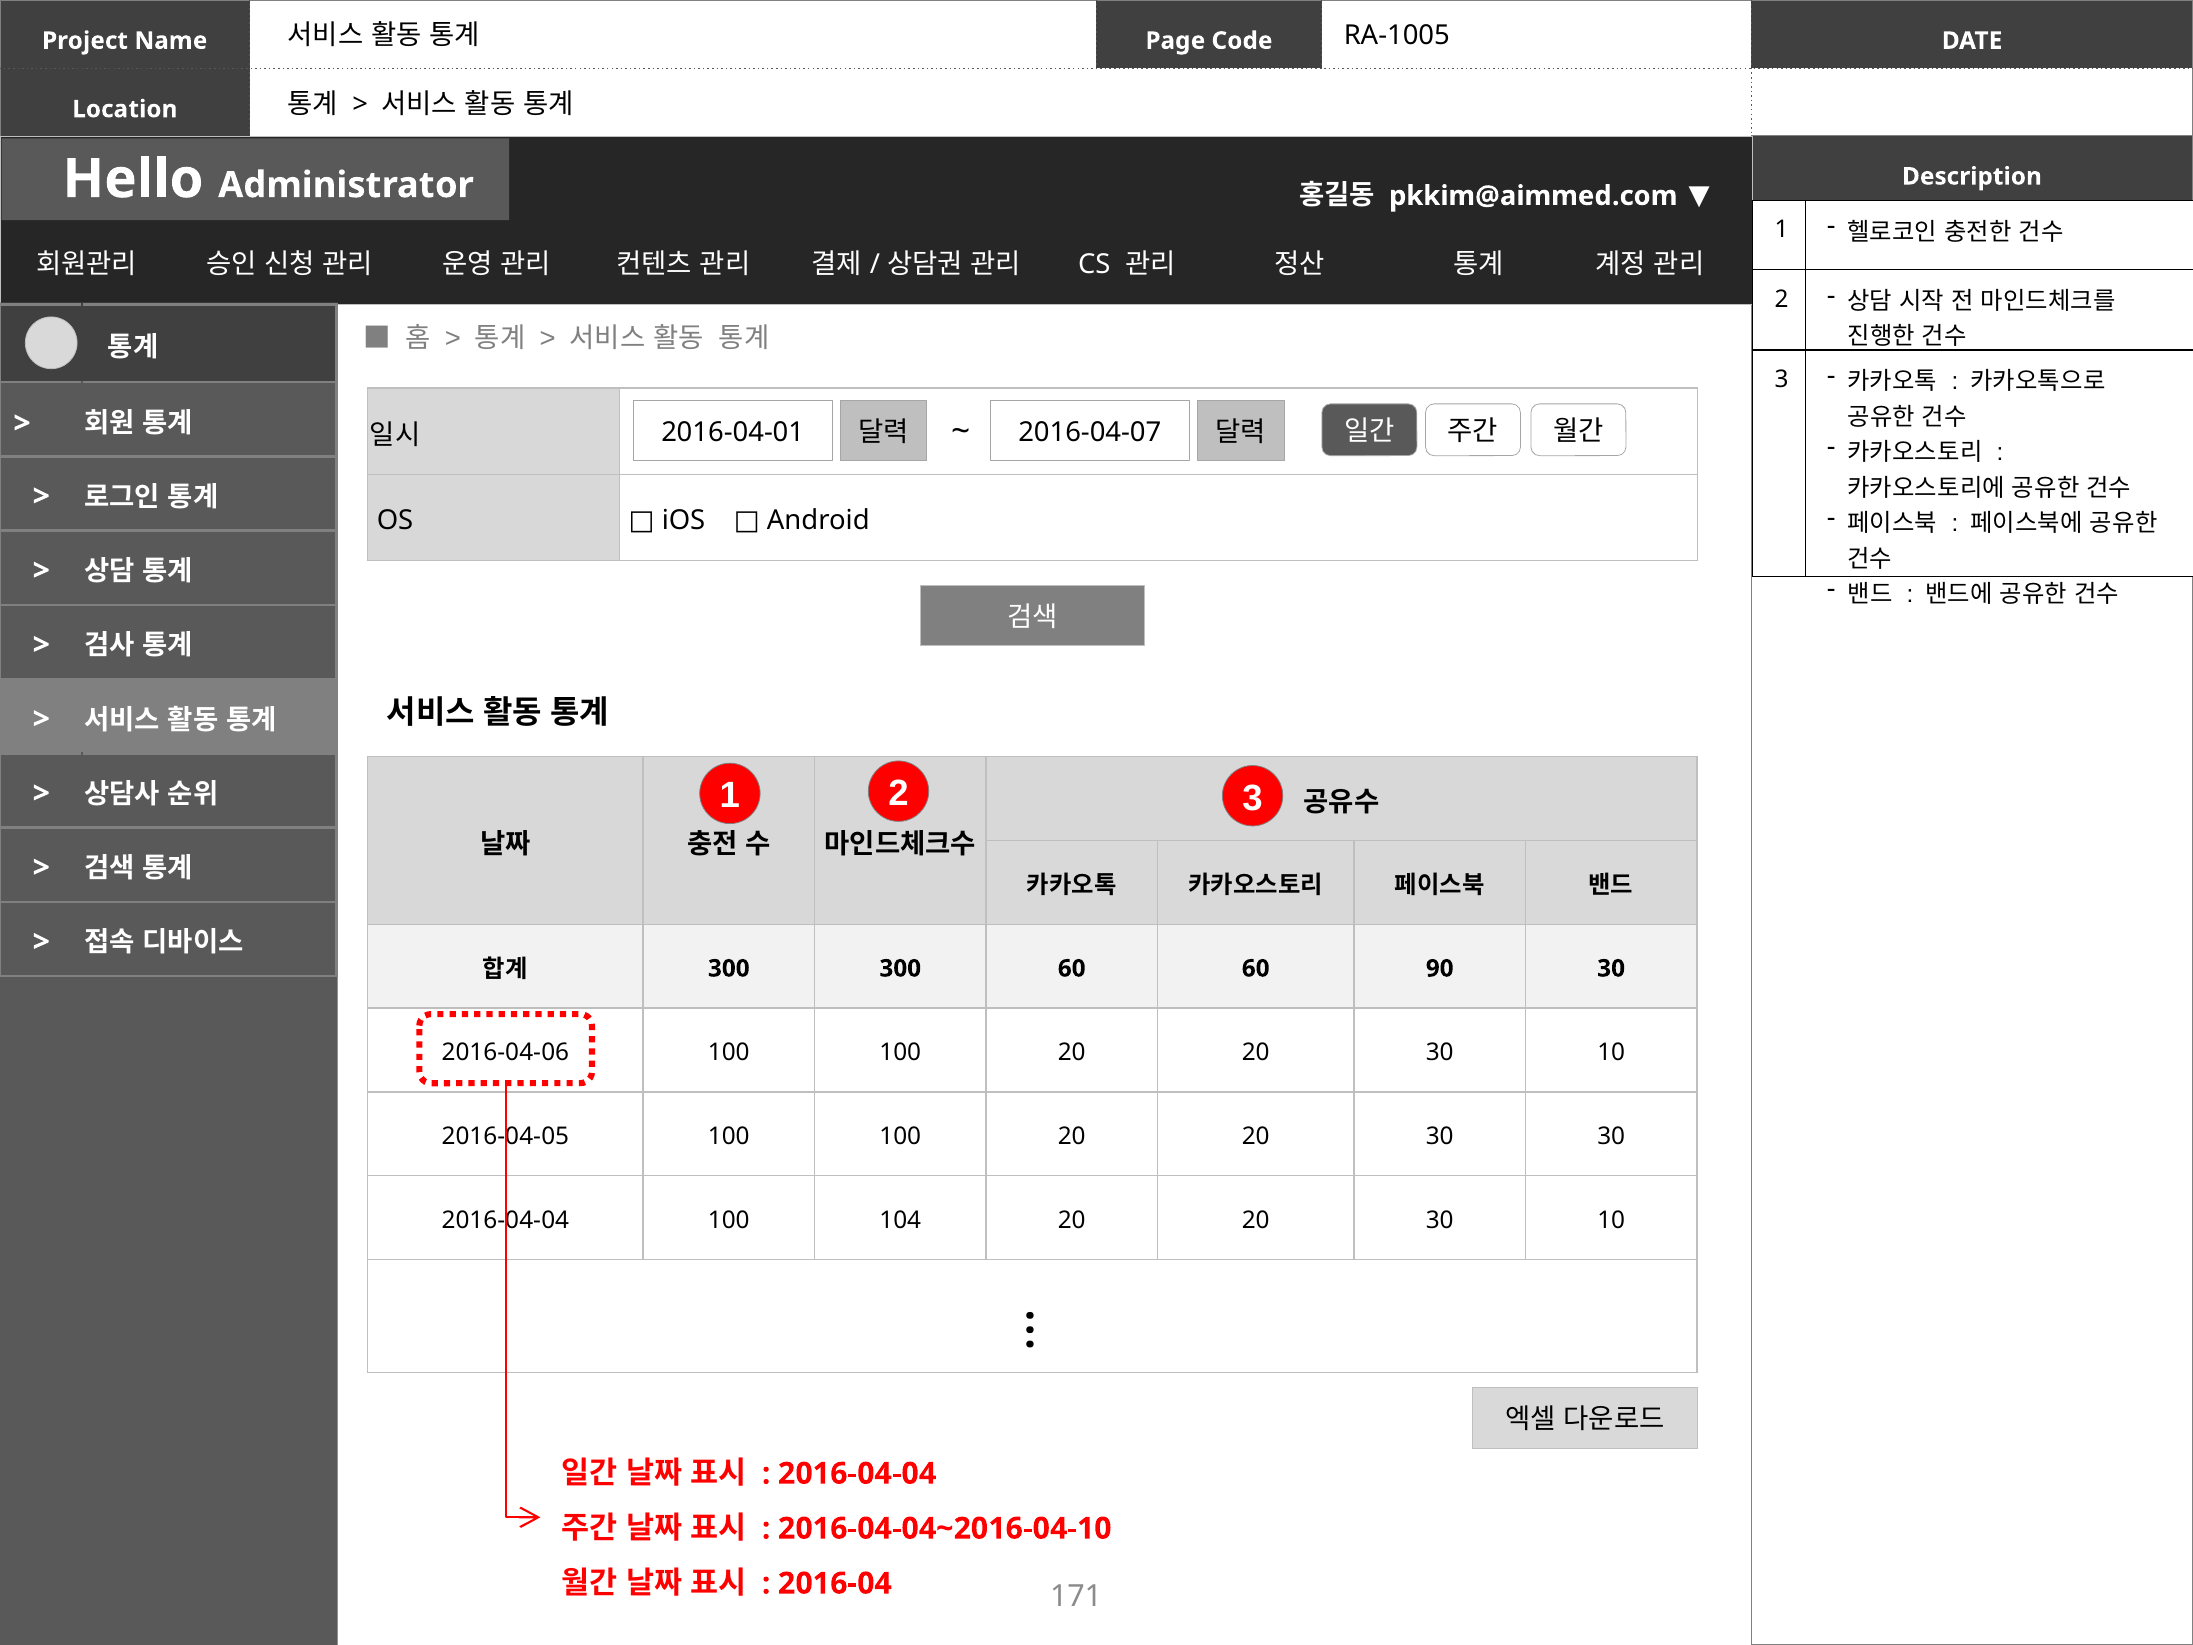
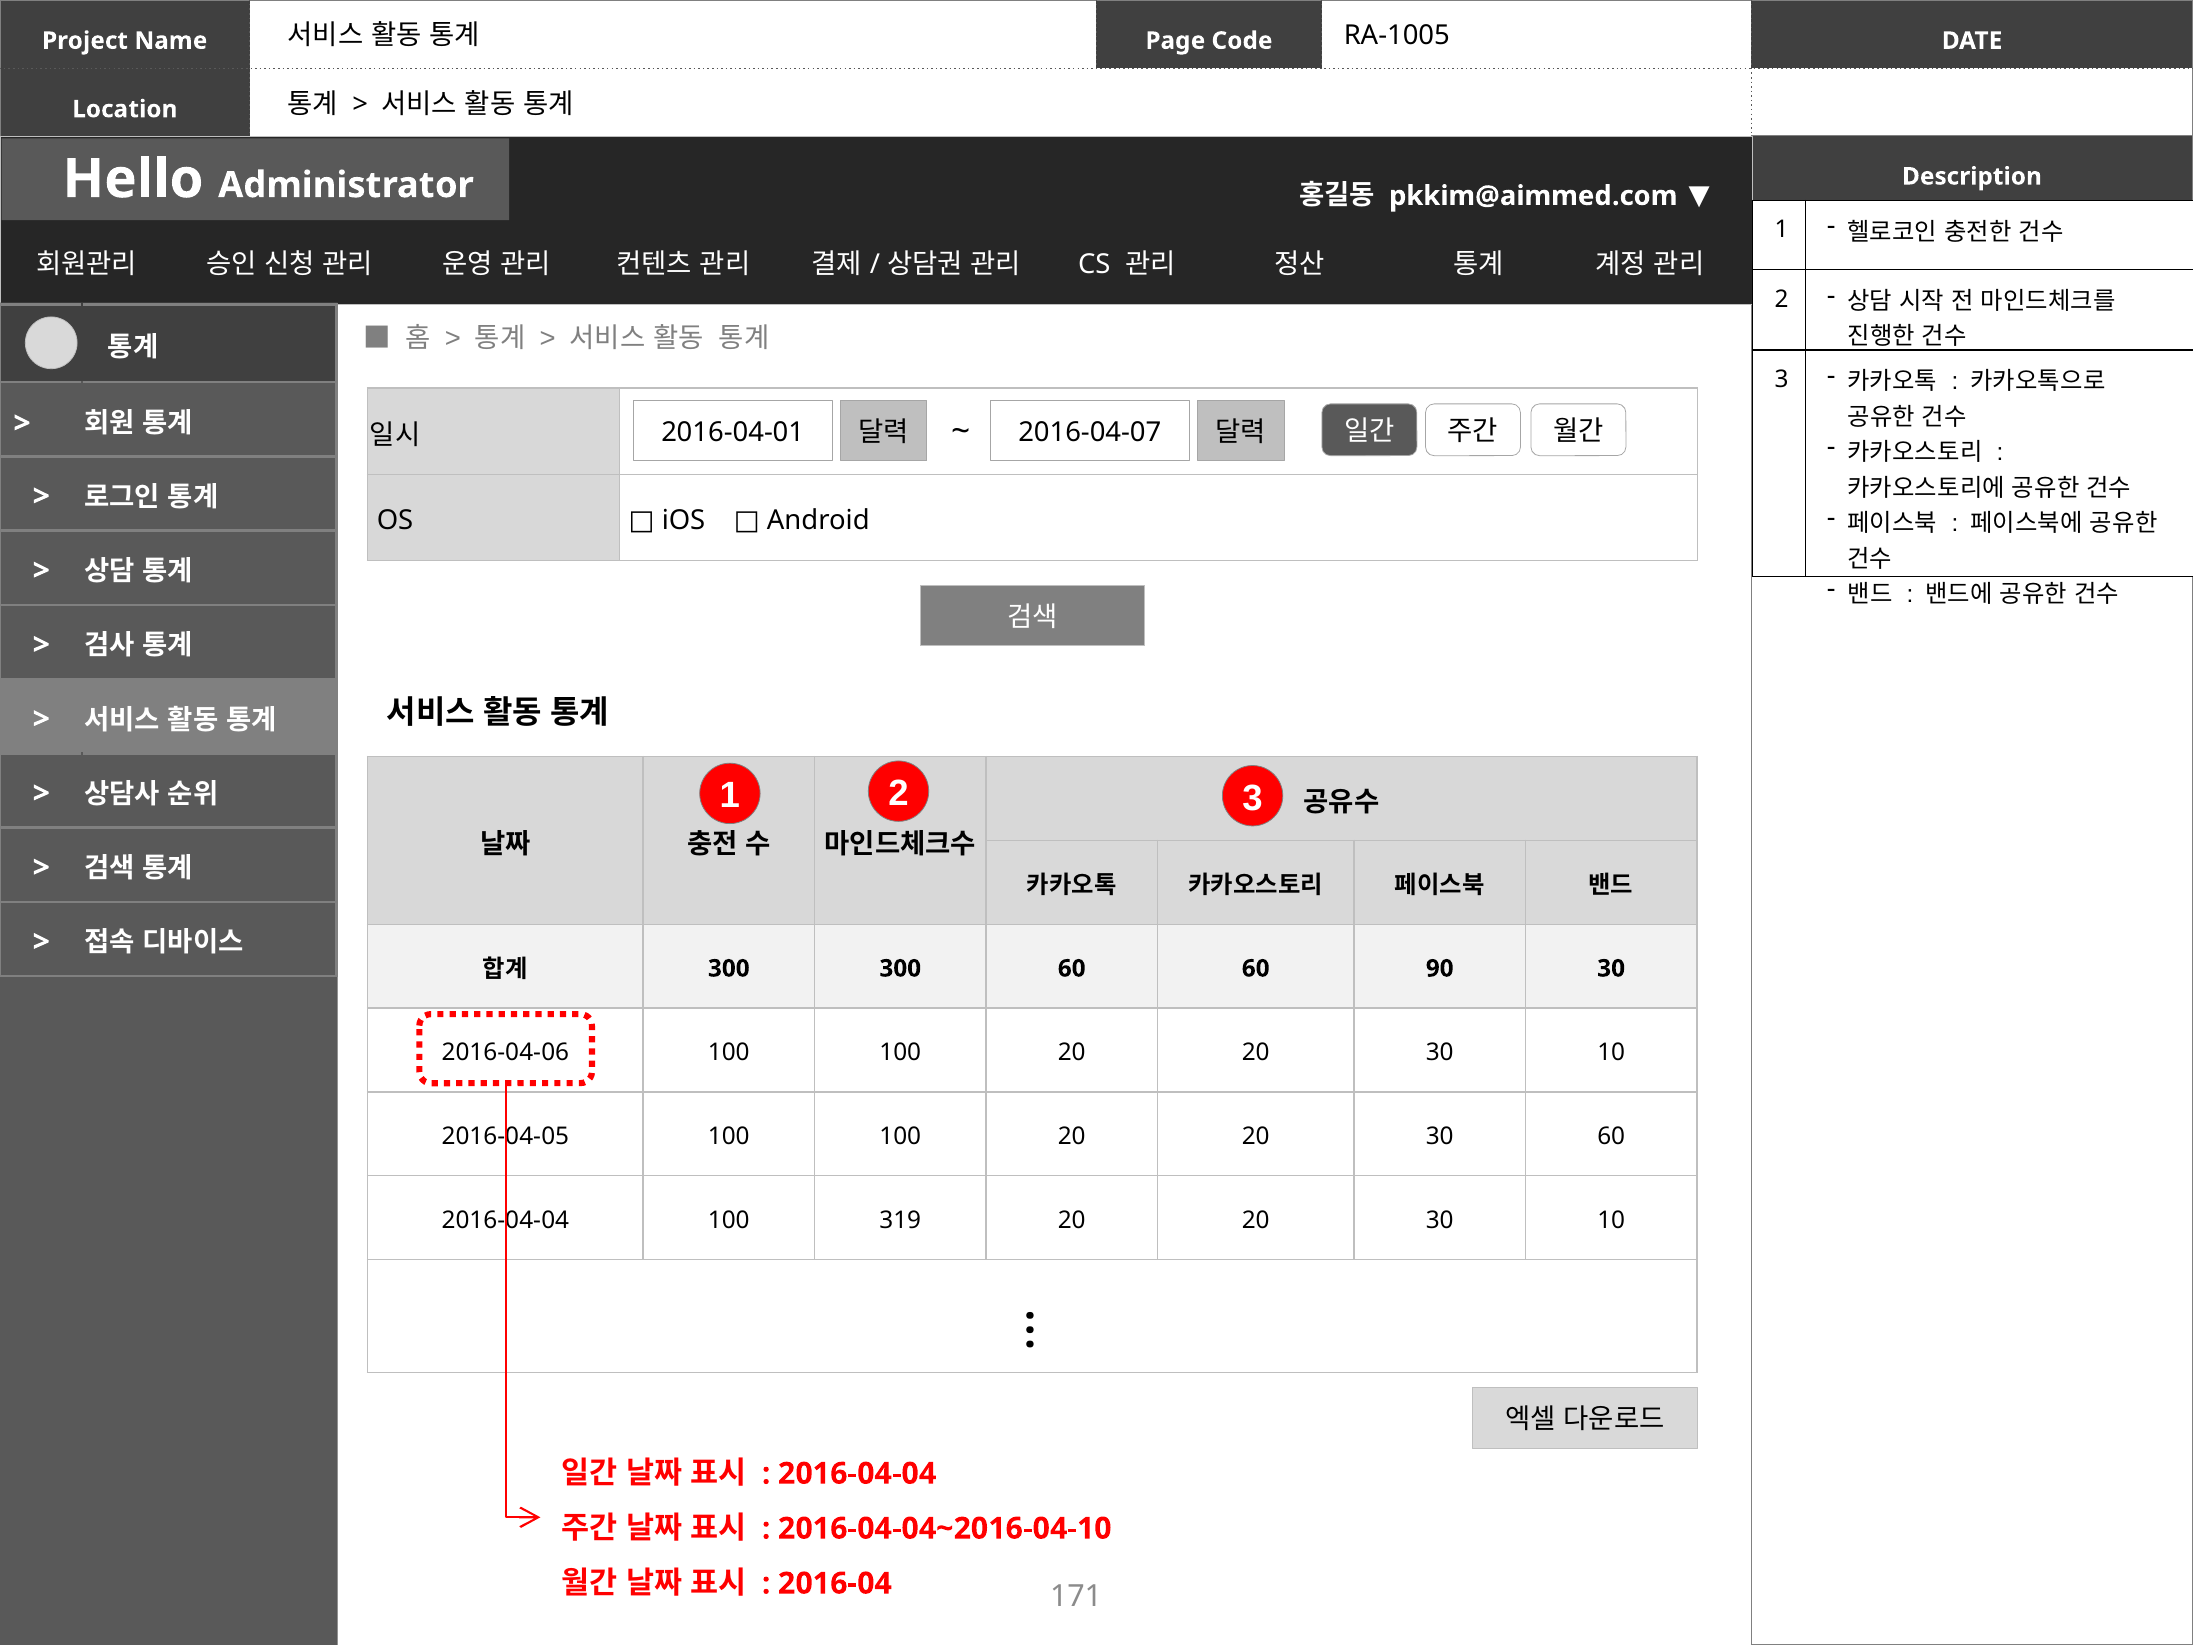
30 30: 30 -> 60
104: 104 -> 319
